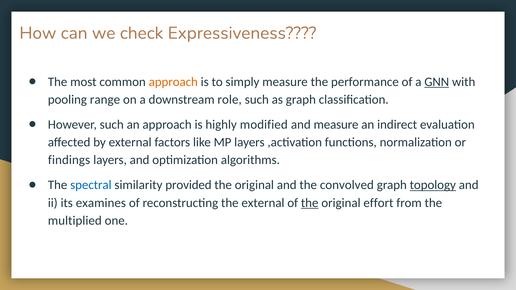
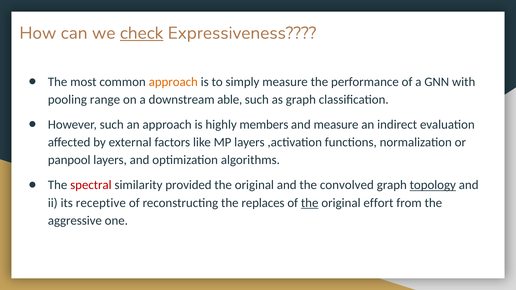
check underline: none -> present
GNN underline: present -> none
role: role -> able
modified: modified -> members
findings: findings -> panpool
spectral colour: blue -> red
examines: examines -> receptive
the external: external -> replaces
multiplied: multiplied -> aggressive
